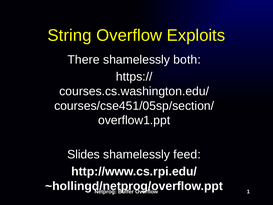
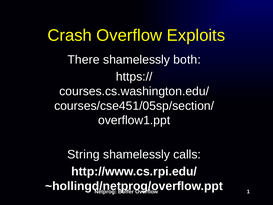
String: String -> Crash
Slides: Slides -> String
feed: feed -> calls
